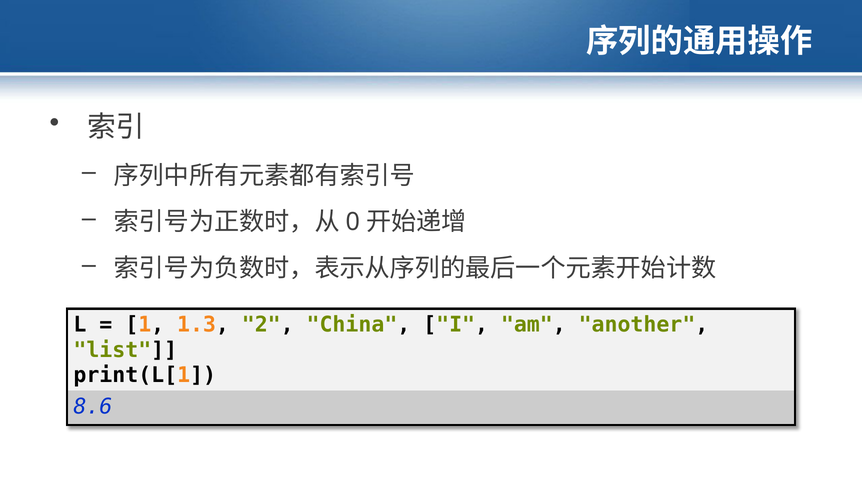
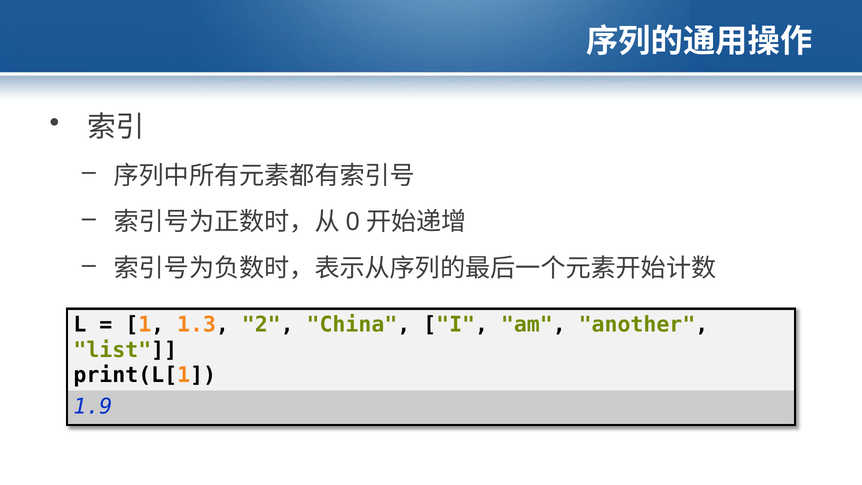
8.6: 8.6 -> 1.9
